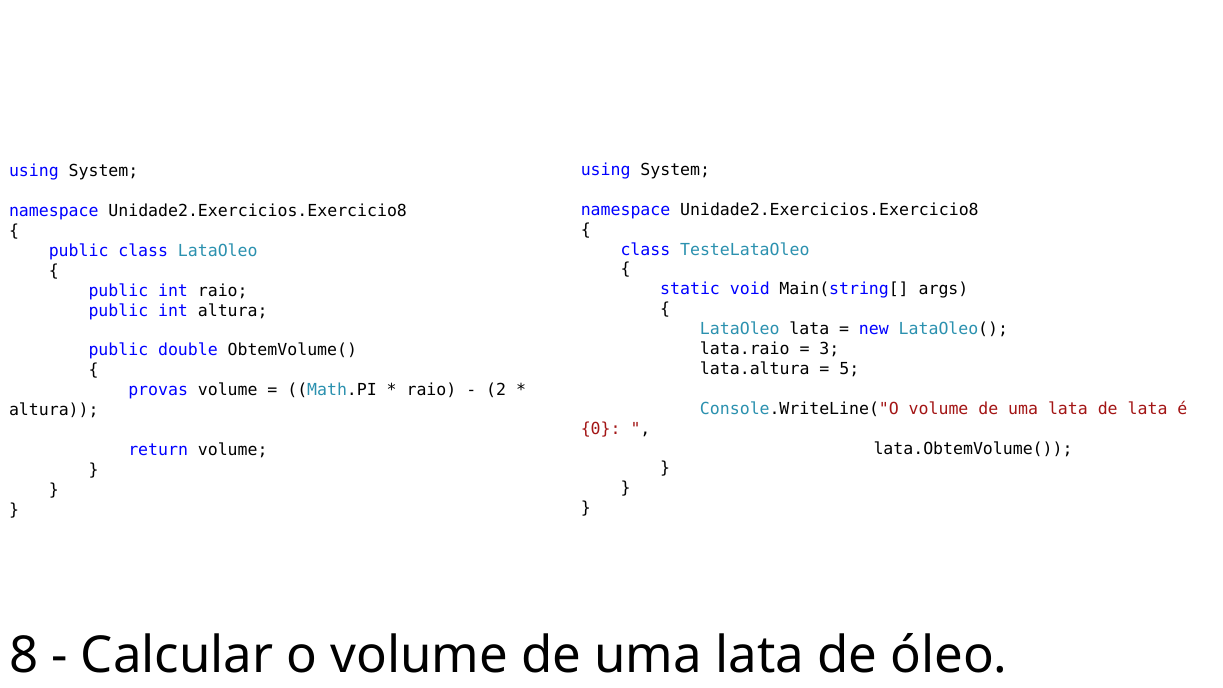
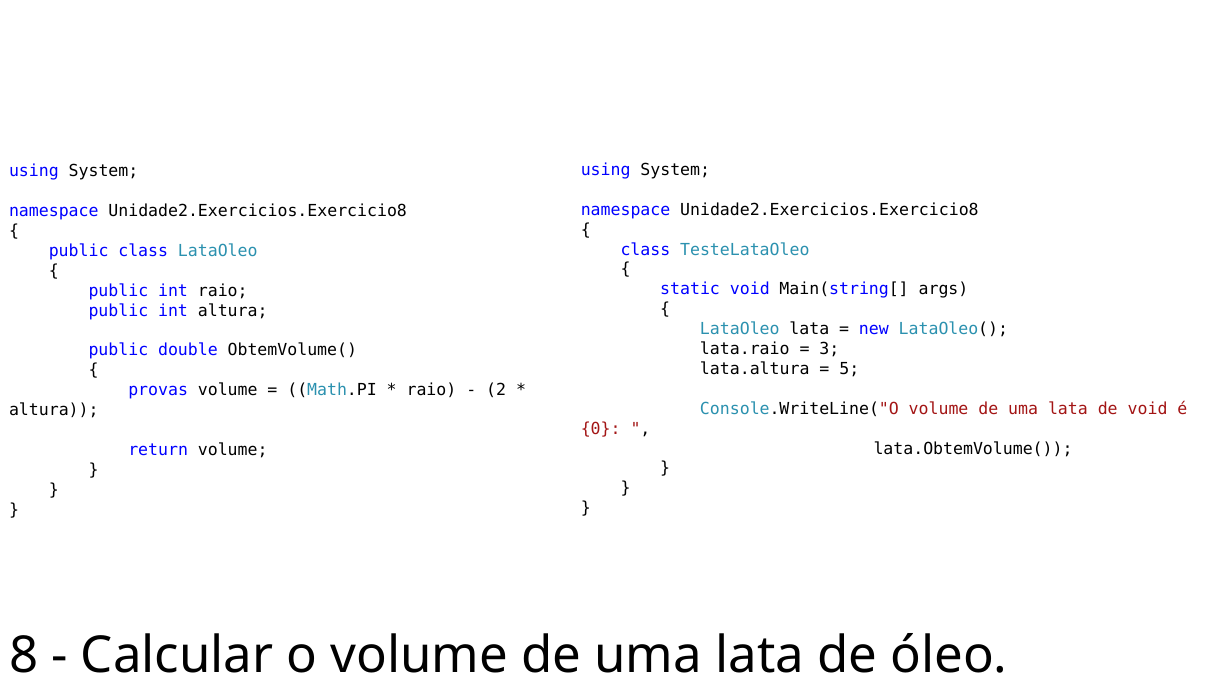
de lata: lata -> void
